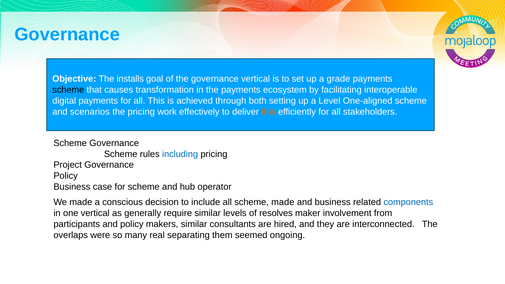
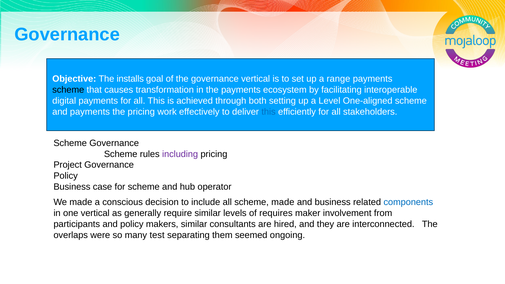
grade: grade -> range
and scenarios: scenarios -> payments
this at (269, 112) colour: orange -> blue
including colour: blue -> purple
resolves: resolves -> requires
real: real -> test
